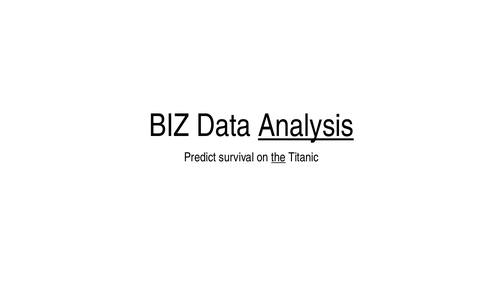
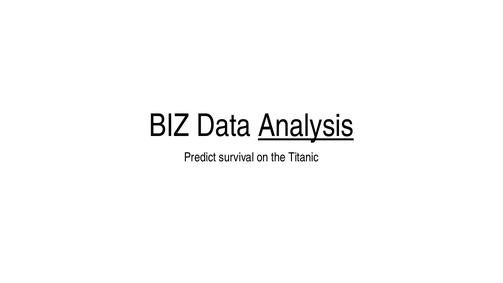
the underline: present -> none
